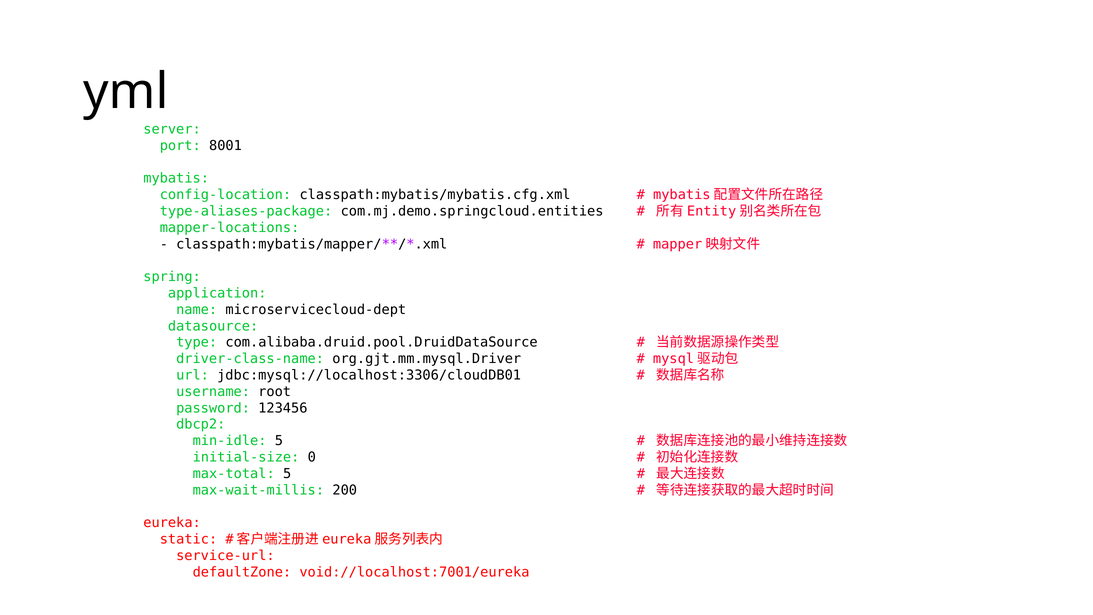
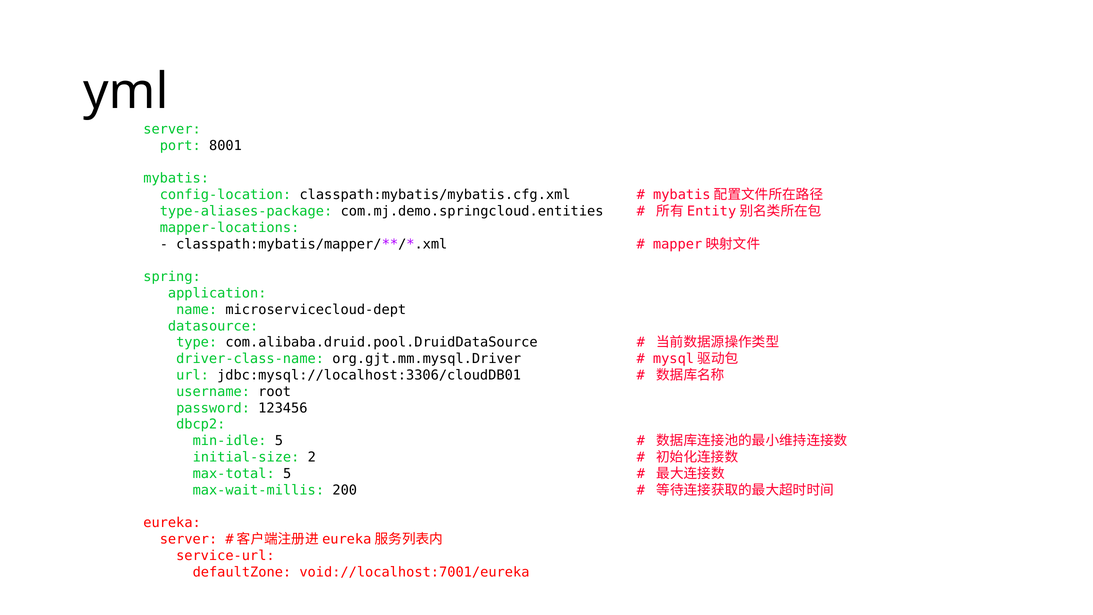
0: 0 -> 2
static at (188, 539): static -> server
